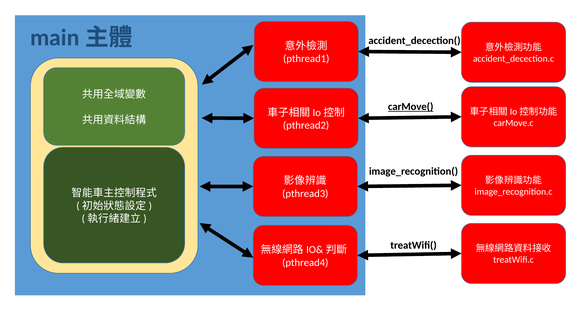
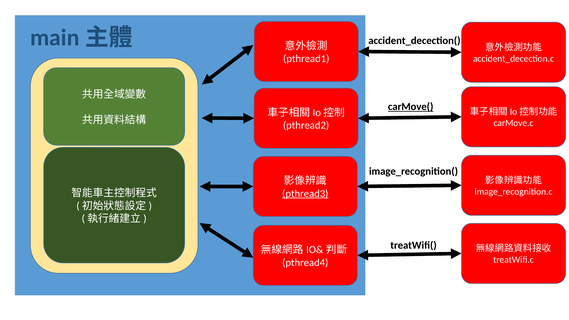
pthread3 underline: none -> present
